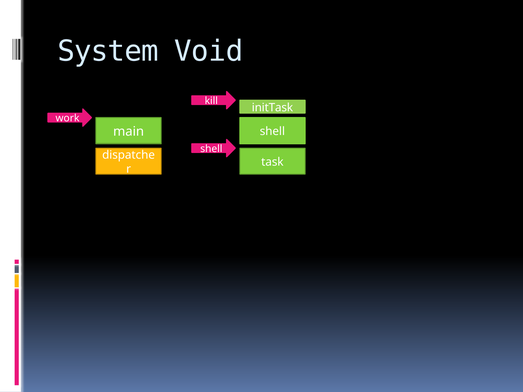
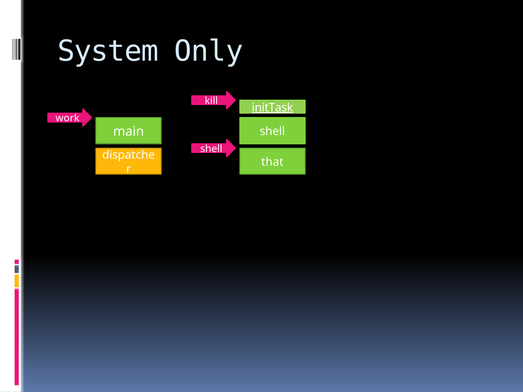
Void: Void -> Only
initTask underline: none -> present
task: task -> that
